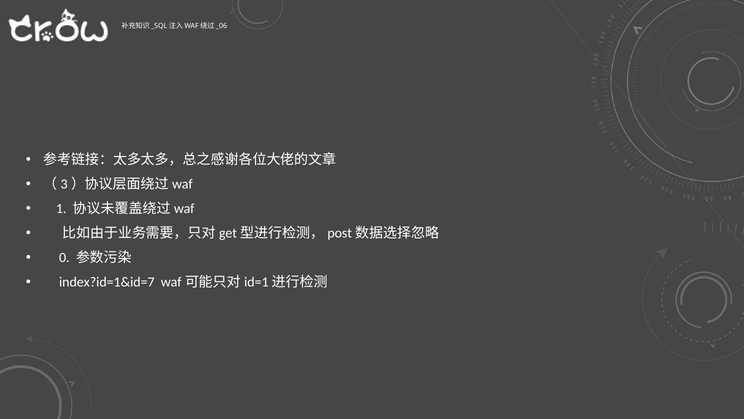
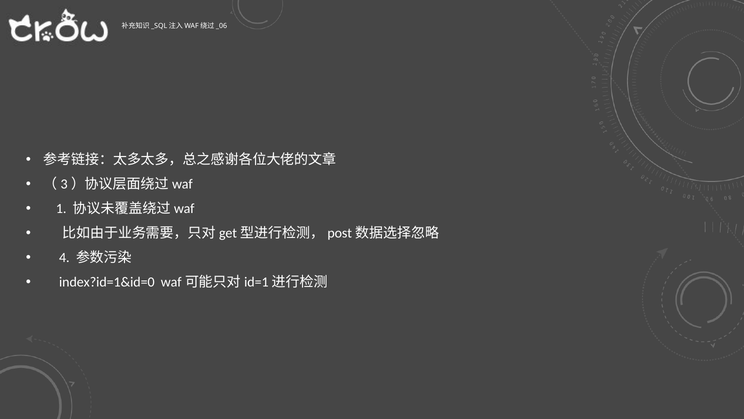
0: 0 -> 4
index?id=1&id=7: index?id=1&id=7 -> index?id=1&id=0
